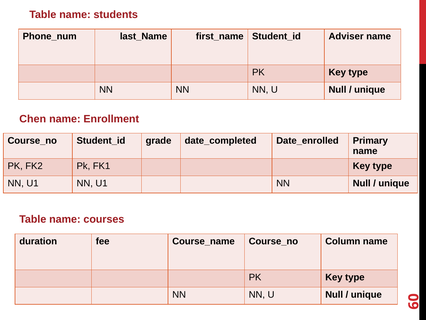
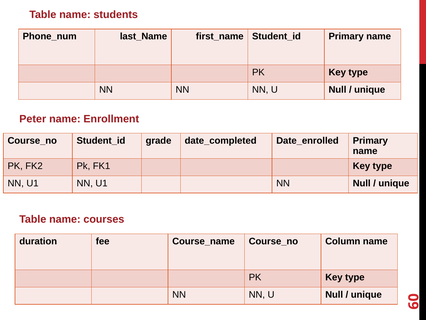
Adviser at (346, 36): Adviser -> Primary
Chen: Chen -> Peter
